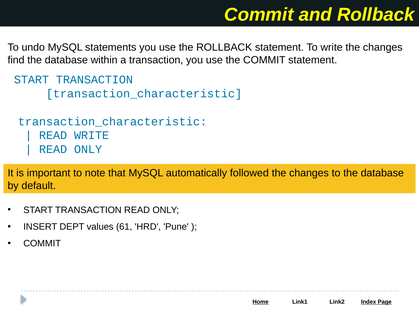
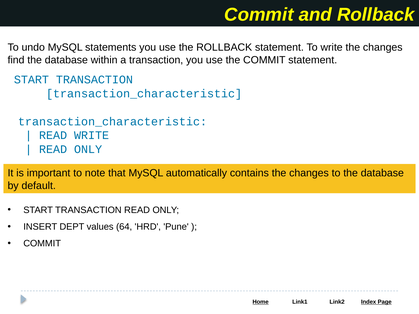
followed: followed -> contains
61: 61 -> 64
